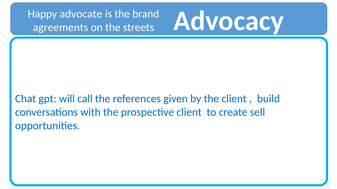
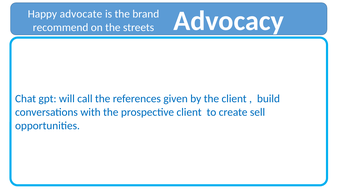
agreements: agreements -> recommend
